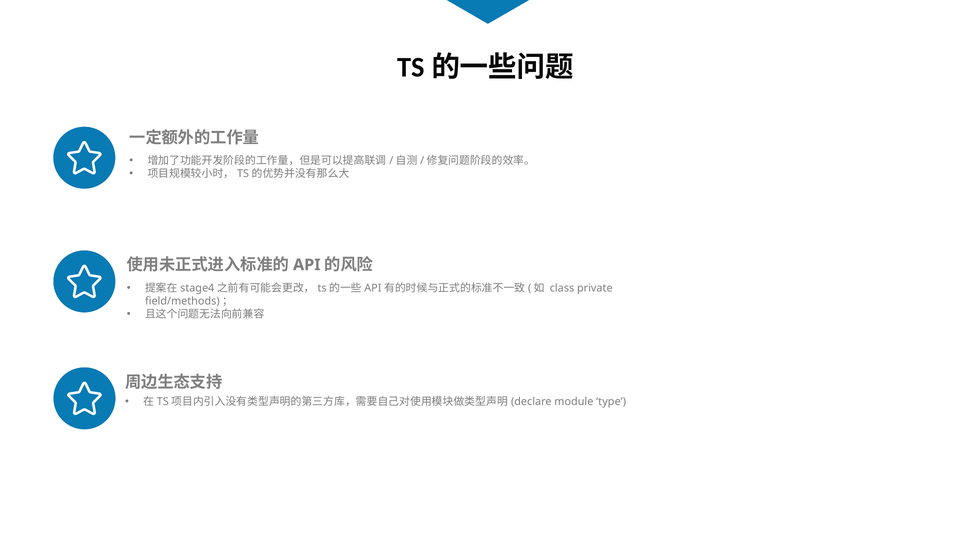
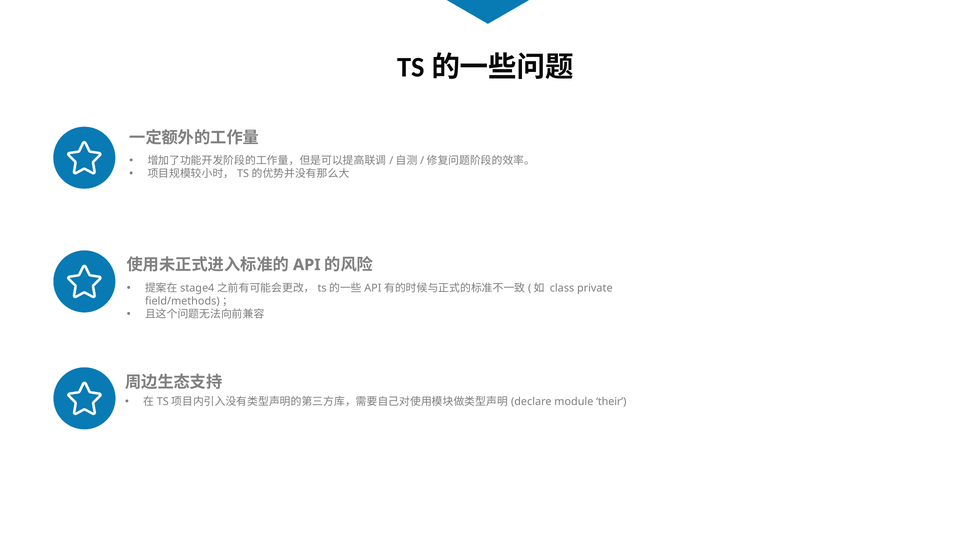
type: type -> their
